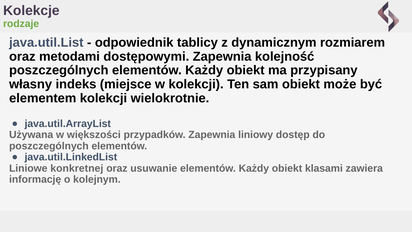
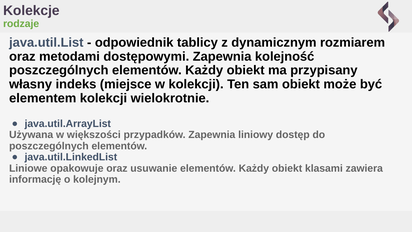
konkretnej: konkretnej -> opakowuje
